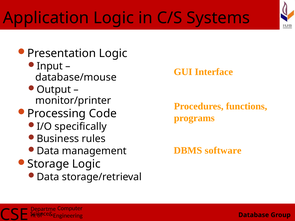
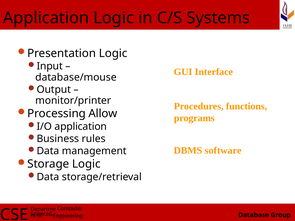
Code: Code -> Allow
I/O specifically: specifically -> application
